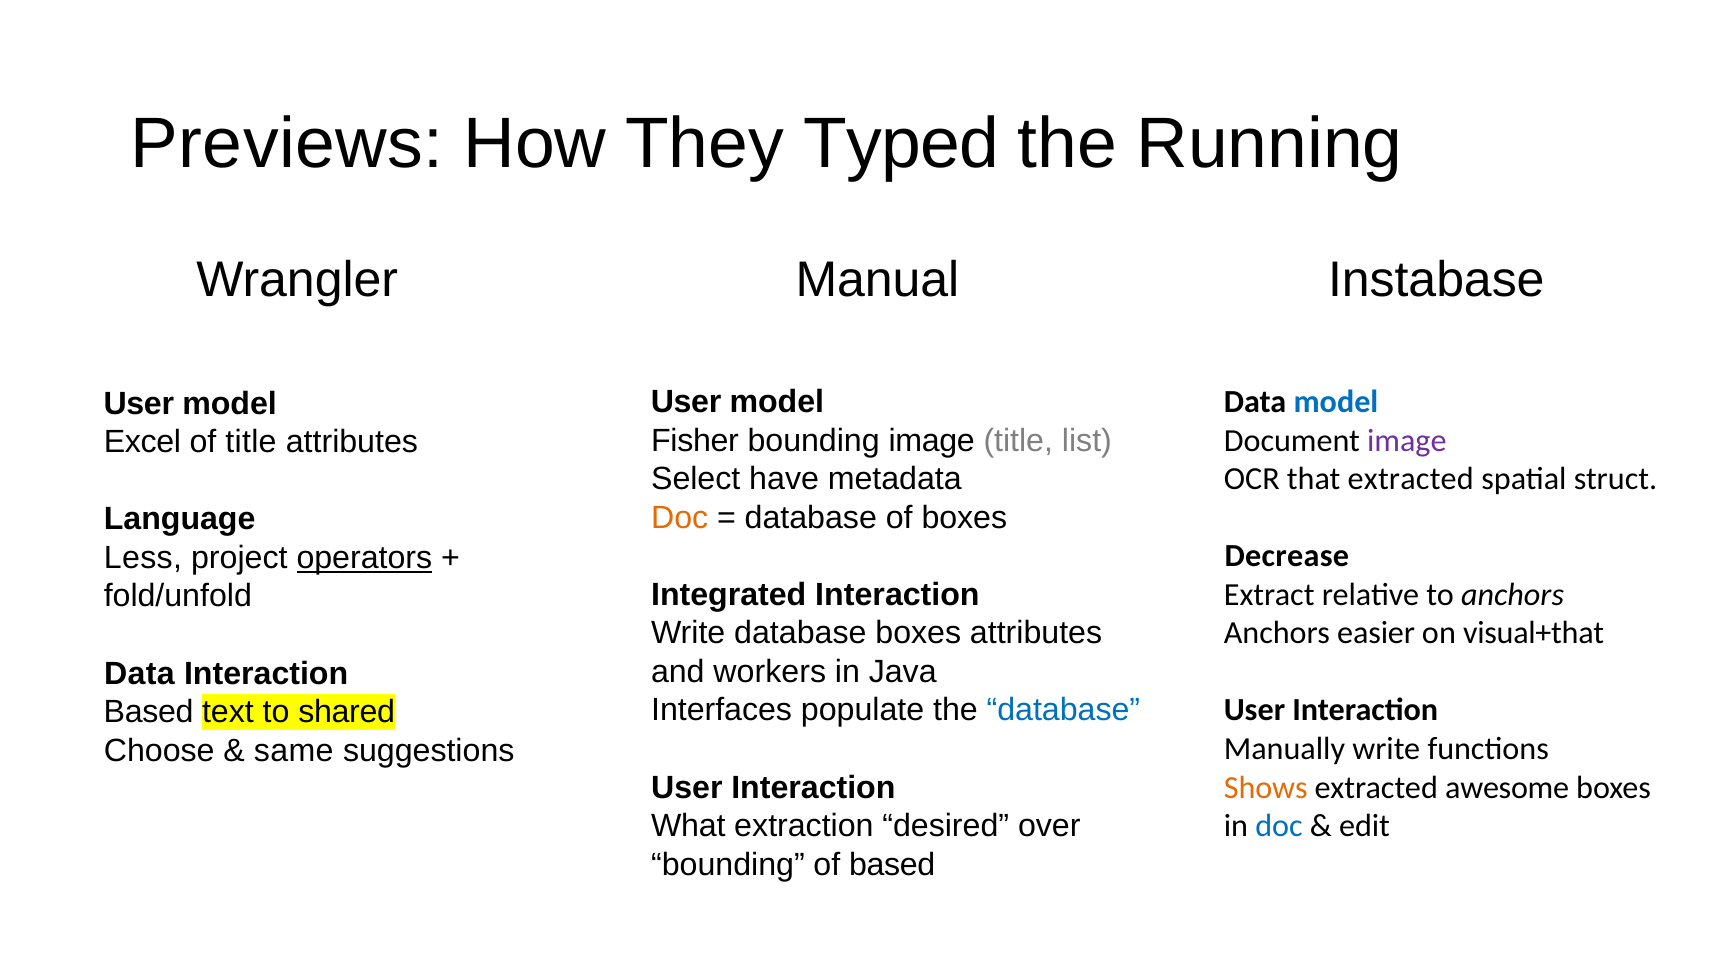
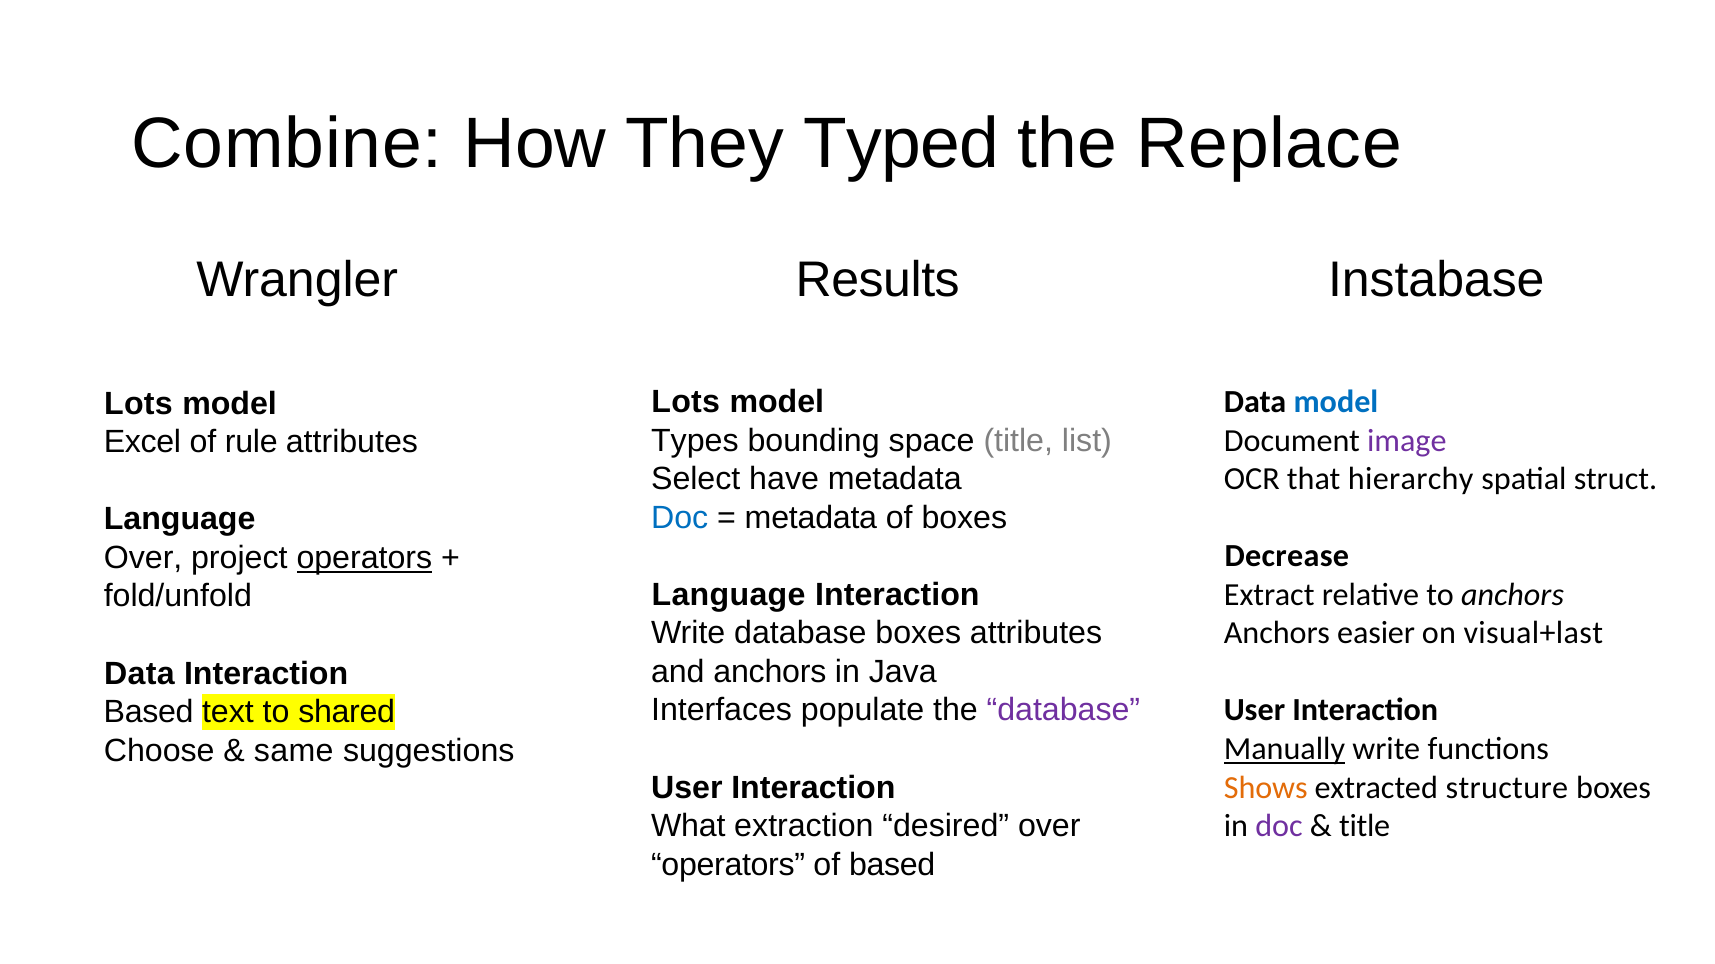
Previews: Previews -> Combine
Running: Running -> Replace
Manual: Manual -> Results
User at (686, 402): User -> Lots
User at (139, 404): User -> Lots
Fisher: Fisher -> Types
bounding image: image -> space
of title: title -> rule
that extracted: extracted -> hierarchy
Doc at (680, 518) colour: orange -> blue
database at (811, 518): database -> metadata
Less at (143, 558): Less -> Over
Integrated at (729, 595): Integrated -> Language
visual+that: visual+that -> visual+last
and workers: workers -> anchors
database at (1063, 711) colour: blue -> purple
Manually underline: none -> present
awesome: awesome -> structure
doc at (1279, 827) colour: blue -> purple
edit at (1364, 827): edit -> title
bounding at (728, 865): bounding -> operators
